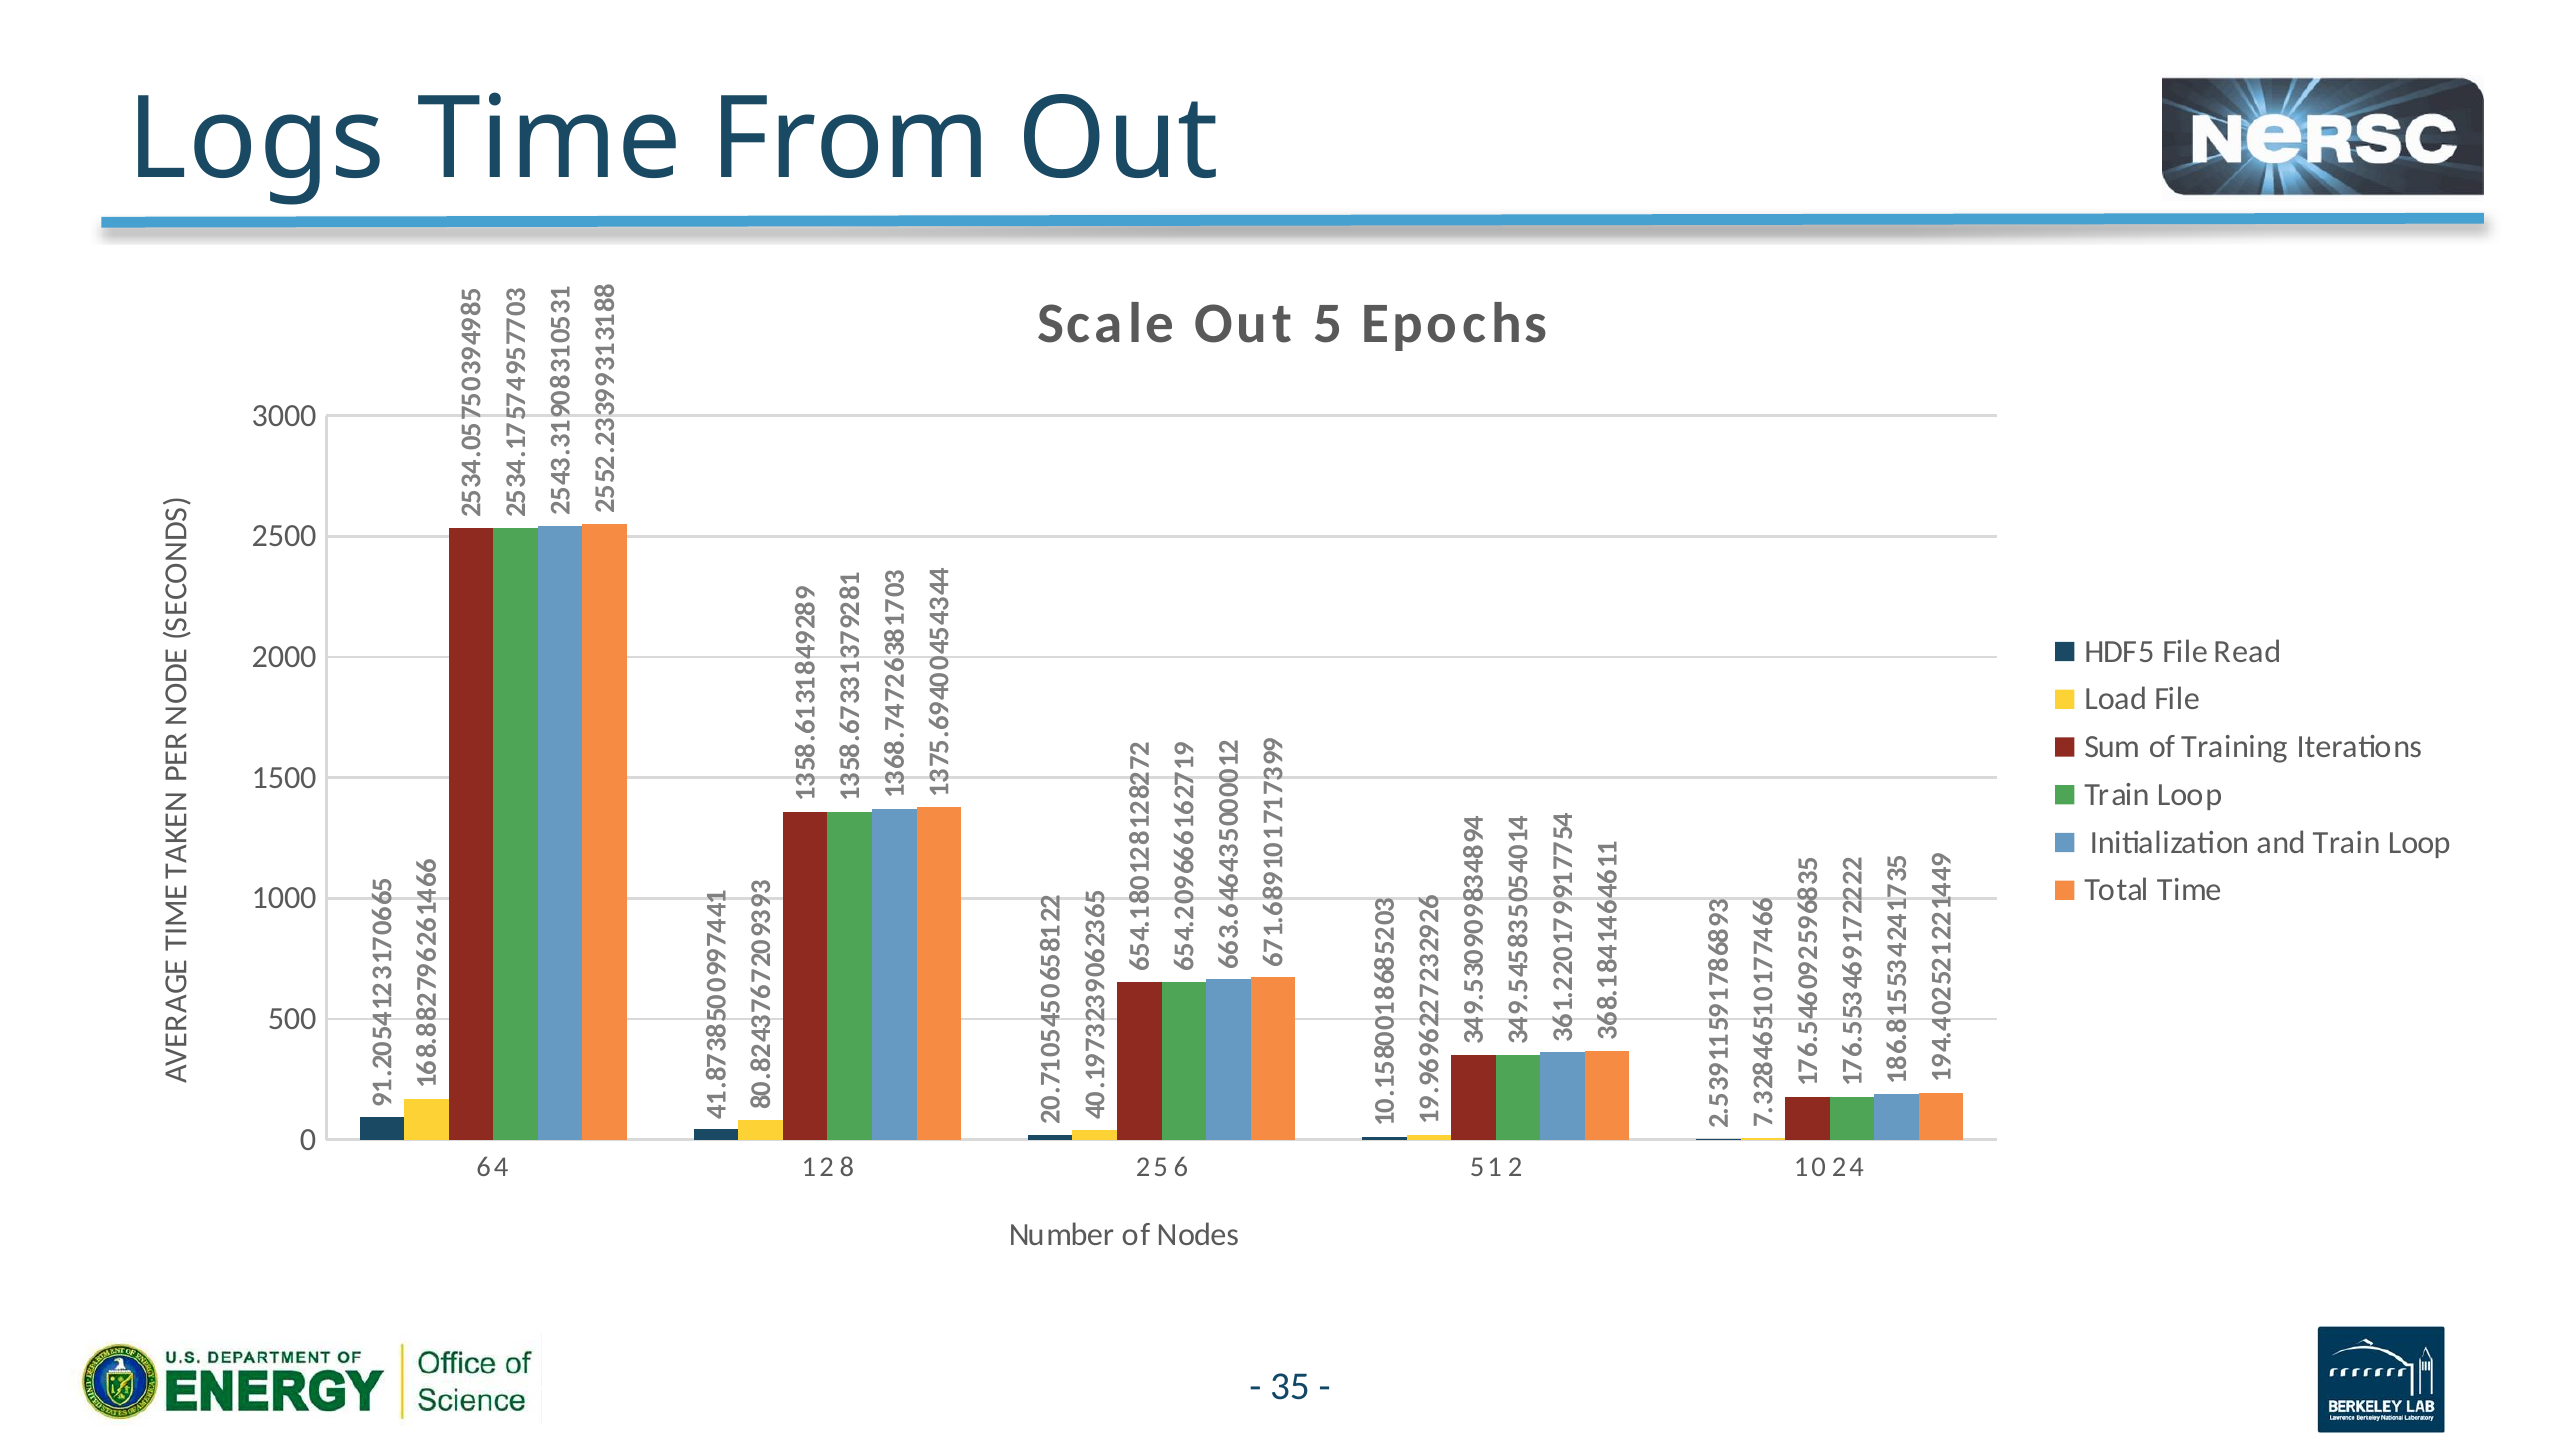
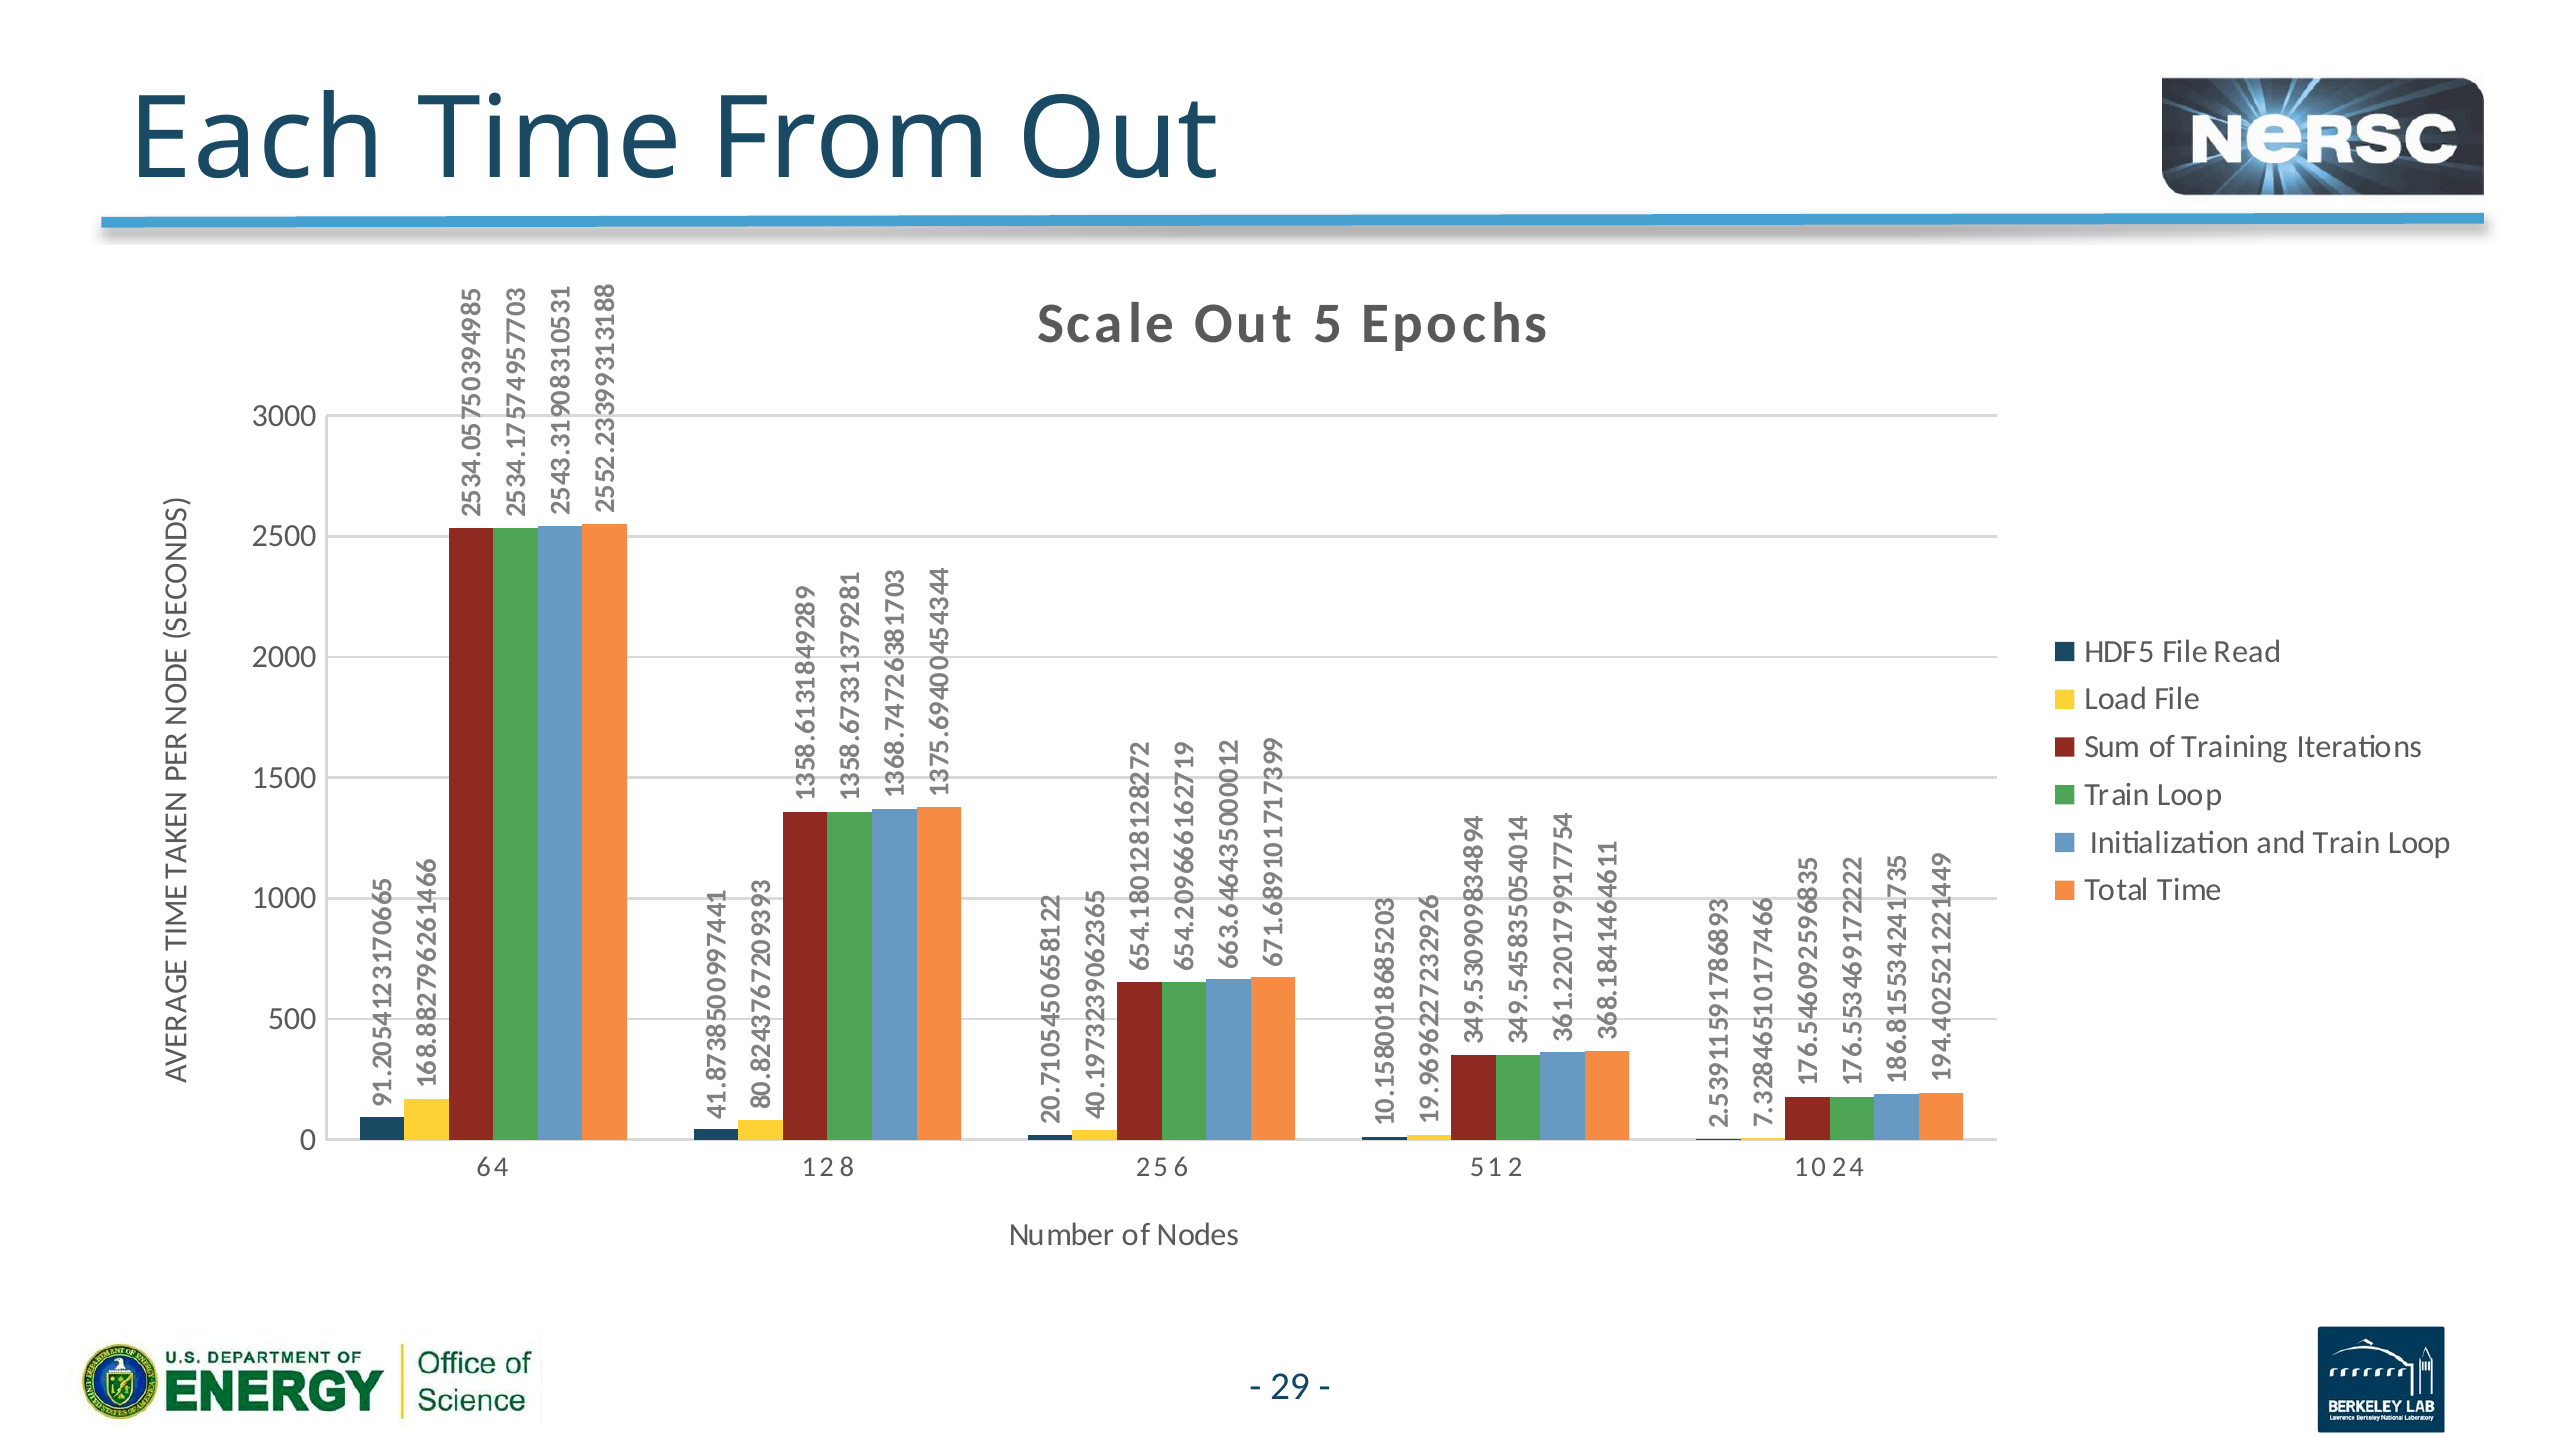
Logs: Logs -> Each
35: 35 -> 29
